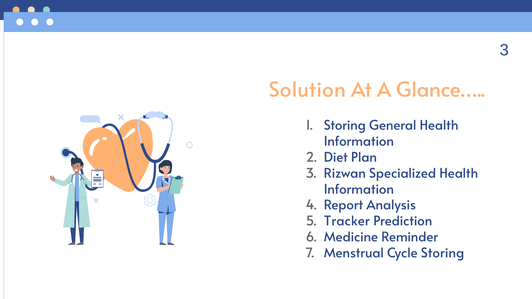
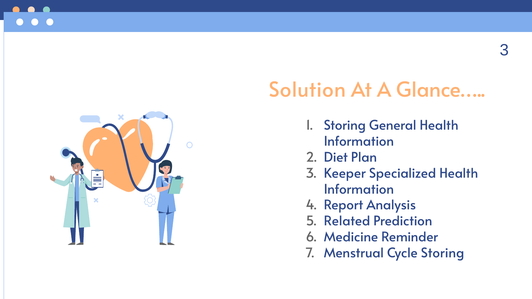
Rizwan: Rizwan -> Keeper
Tracker: Tracker -> Related
